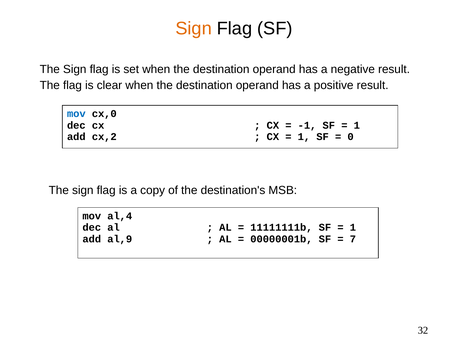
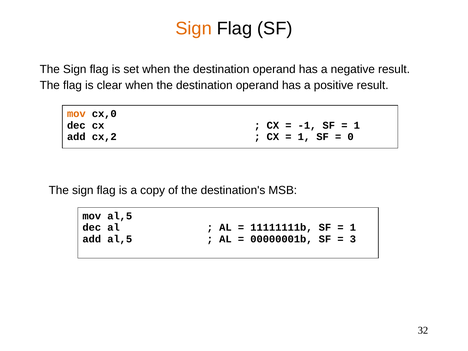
mov at (76, 114) colour: blue -> orange
mov al,4: al,4 -> al,5
add al,9: al,9 -> al,5
7: 7 -> 3
